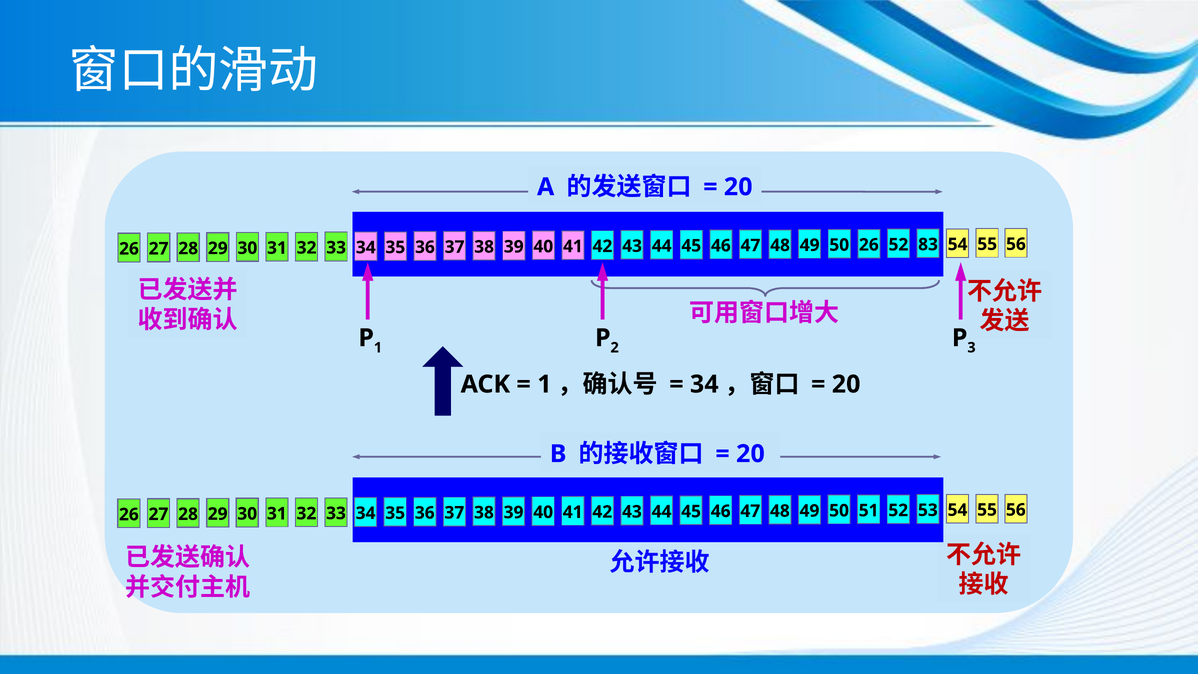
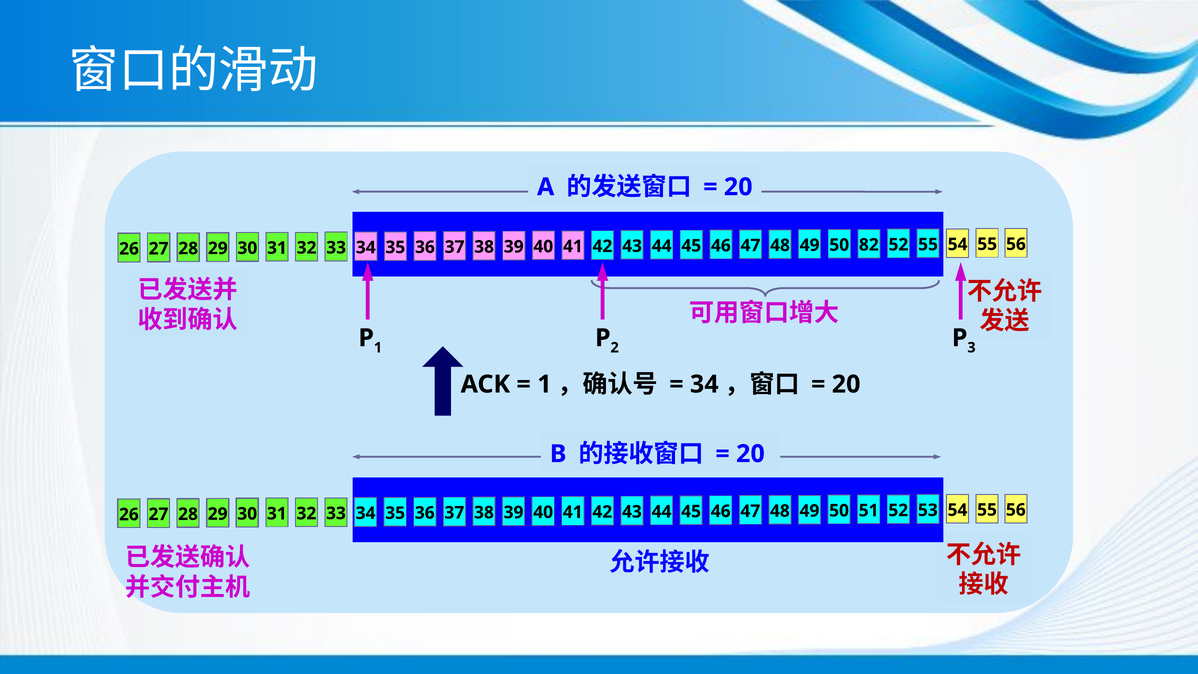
50 26: 26 -> 82
52 83: 83 -> 55
